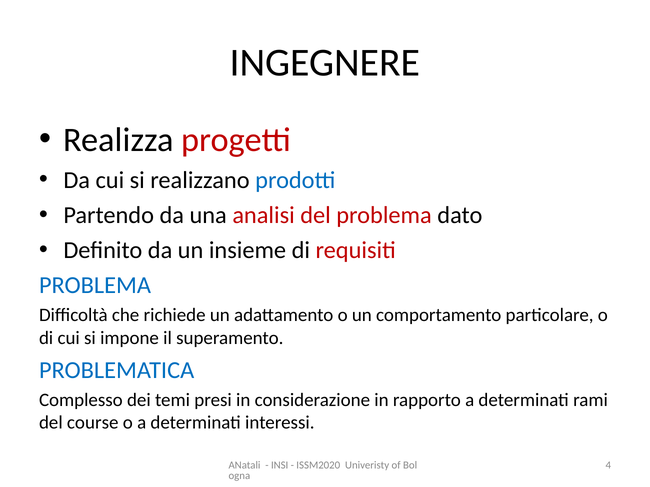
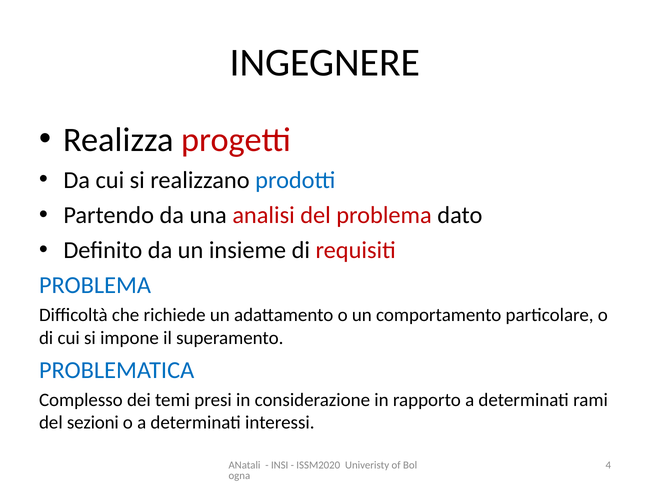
course: course -> sezioni
